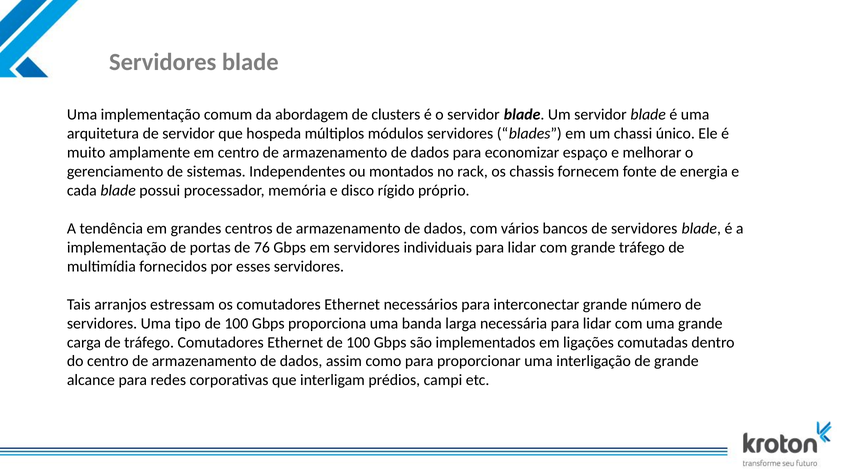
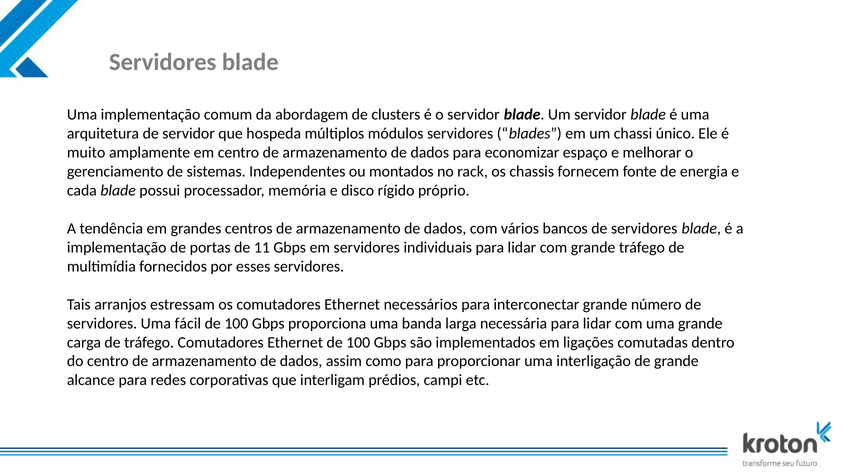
76: 76 -> 11
tipo: tipo -> fácil
